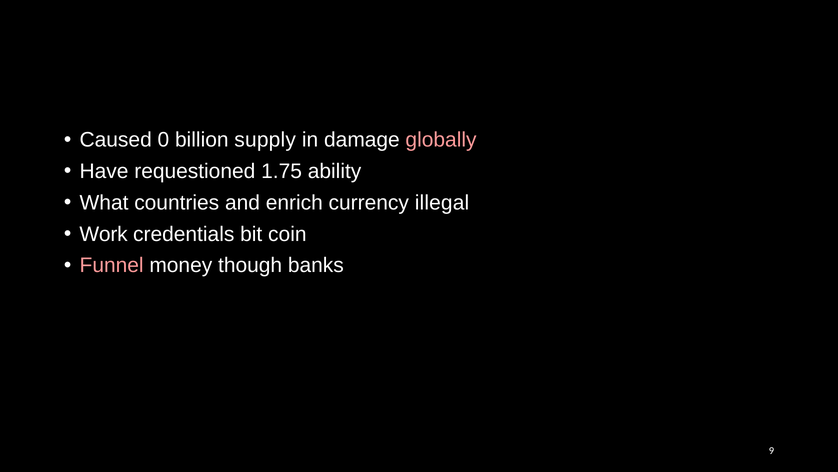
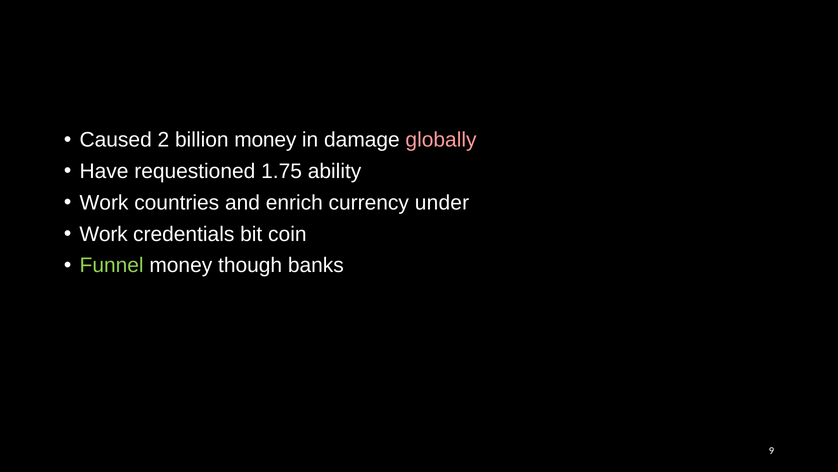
0: 0 -> 2
billion supply: supply -> money
What at (104, 203): What -> Work
illegal: illegal -> under
Funnel colour: pink -> light green
